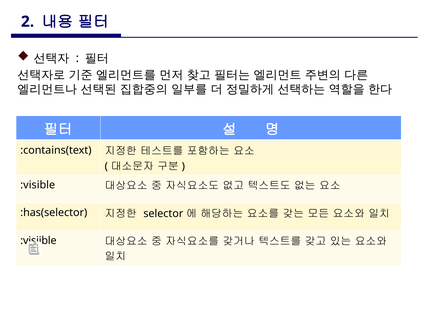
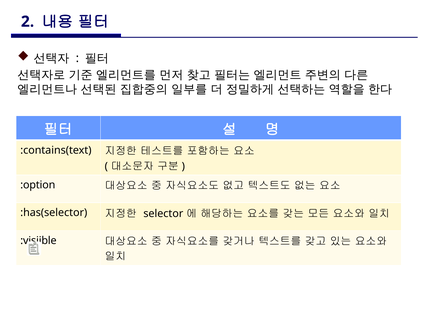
:visible: :visible -> :option
